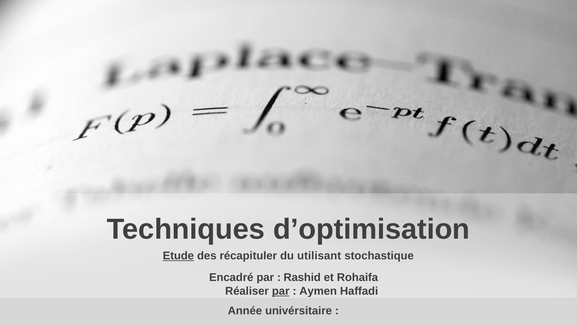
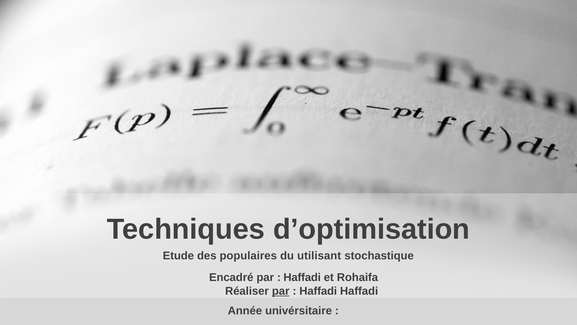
Etude underline: present -> none
récapituler: récapituler -> populaires
Rashid at (302, 277): Rashid -> Haffadi
Aymen at (318, 291): Aymen -> Haffadi
